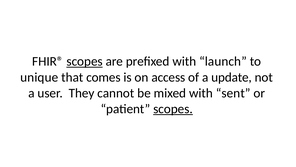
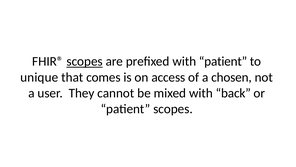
with launch: launch -> patient
update: update -> chosen
sent: sent -> back
scopes at (173, 109) underline: present -> none
